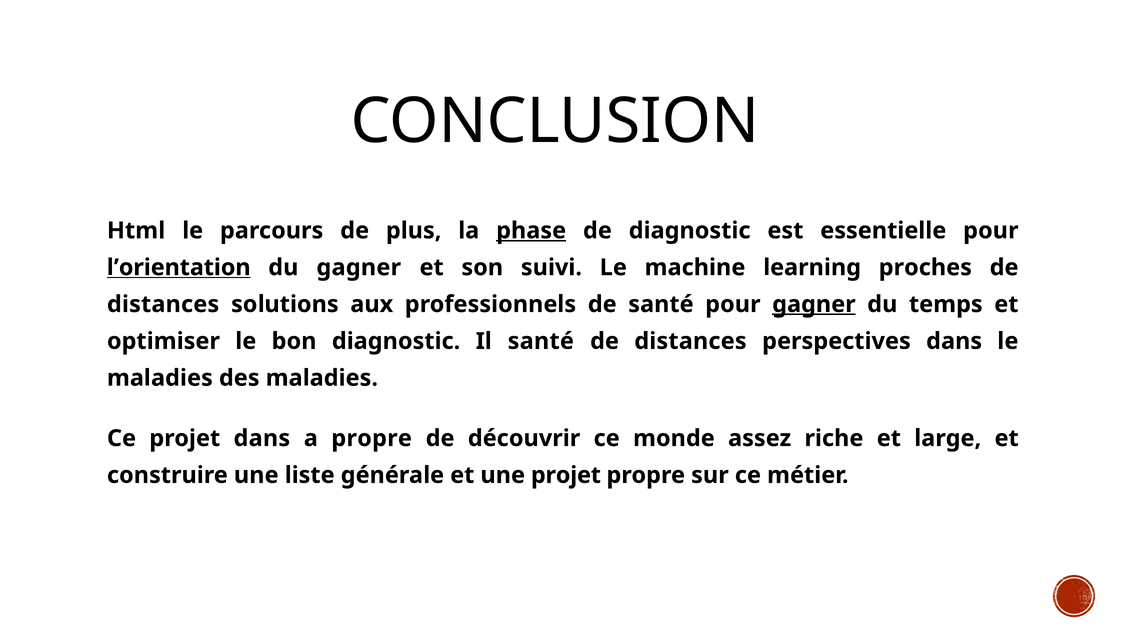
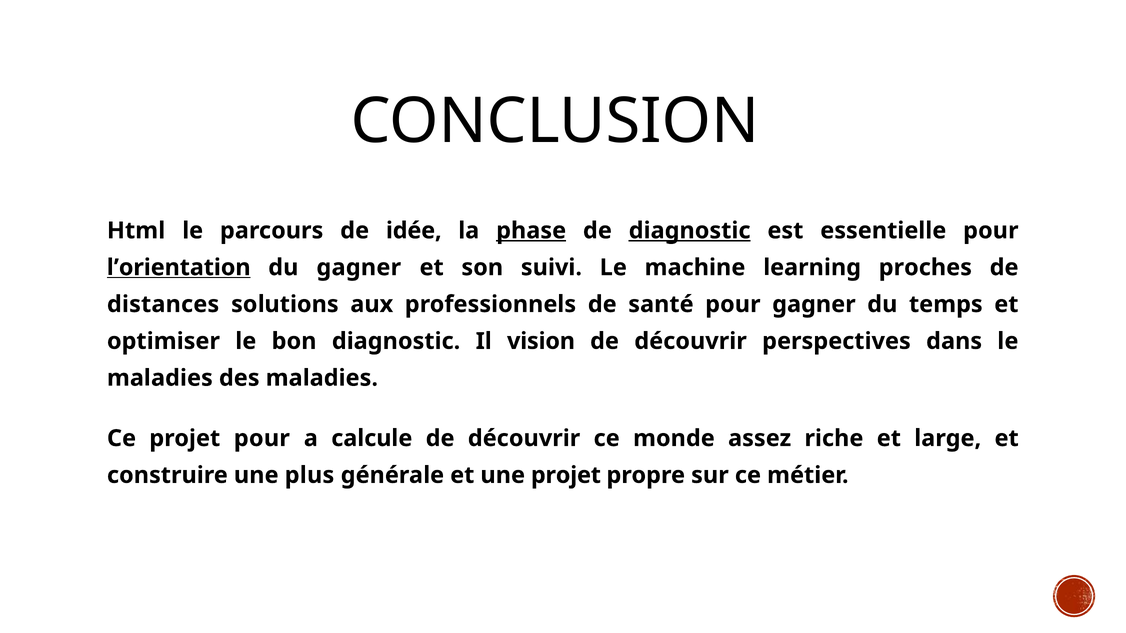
plus: plus -> idée
diagnostic at (690, 231) underline: none -> present
gagner at (814, 304) underline: present -> none
Il santé: santé -> vision
distances at (690, 341): distances -> découvrir
projet dans: dans -> pour
a propre: propre -> calcule
liste: liste -> plus
